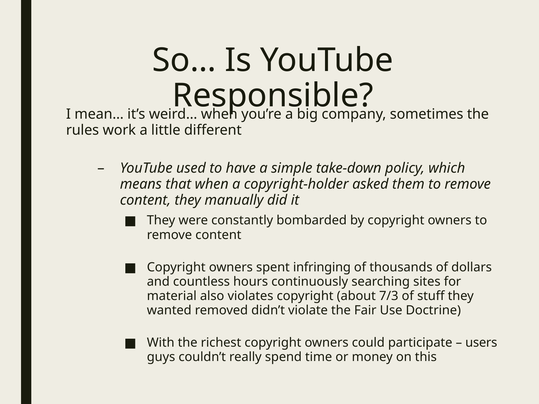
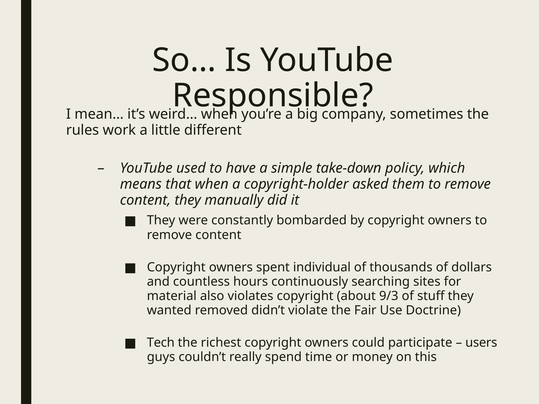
infringing: infringing -> individual
7/3: 7/3 -> 9/3
With: With -> Tech
